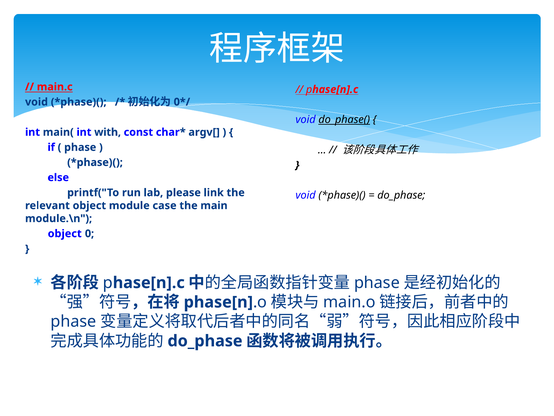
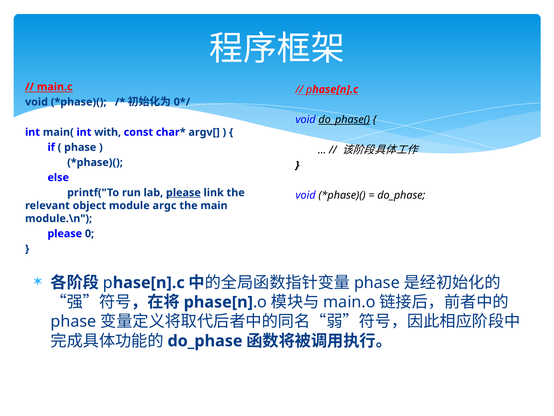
please at (183, 192) underline: none -> present
case: case -> argc
object at (65, 233): object -> please
